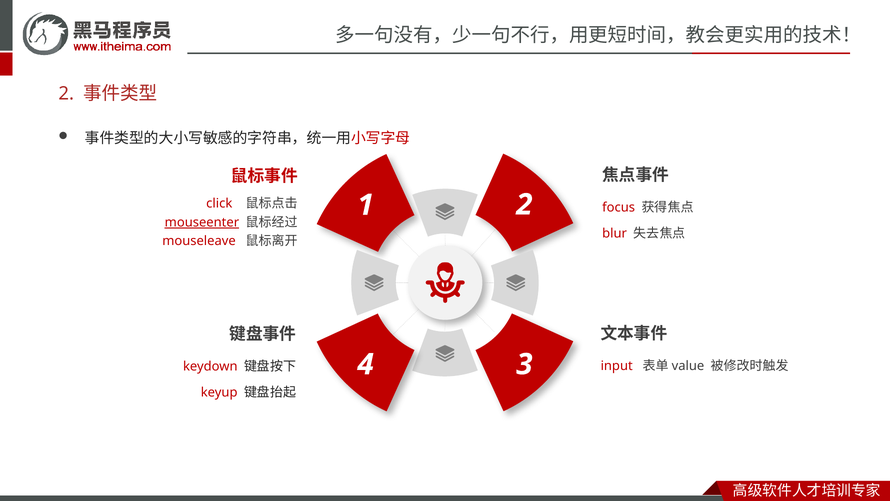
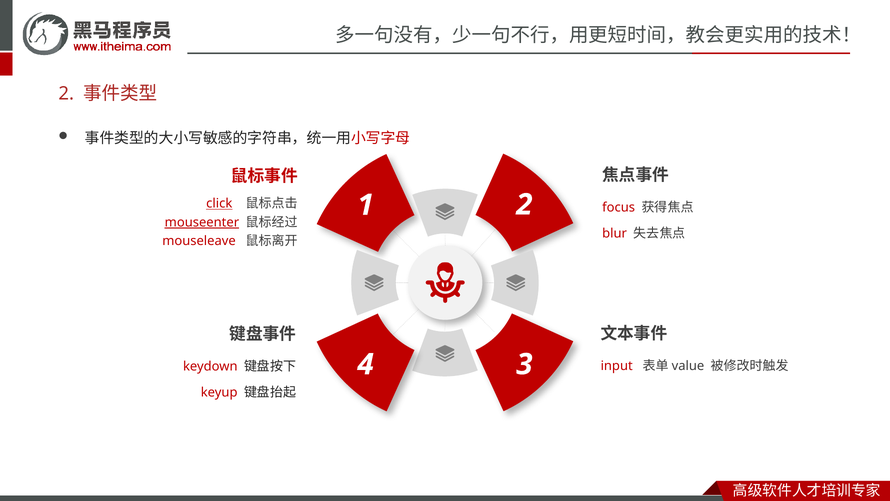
click underline: none -> present
